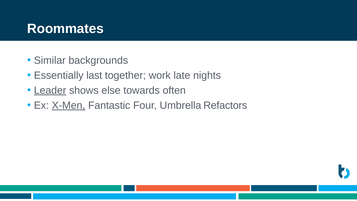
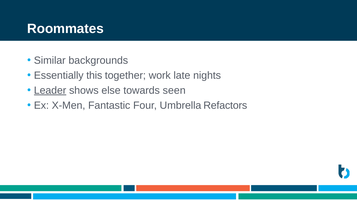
last: last -> this
often: often -> seen
X-Men underline: present -> none
